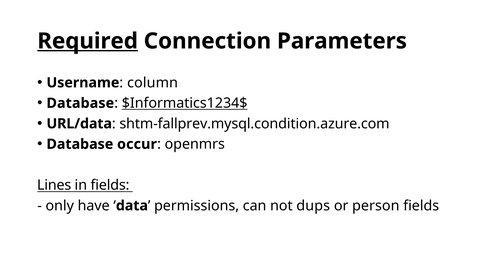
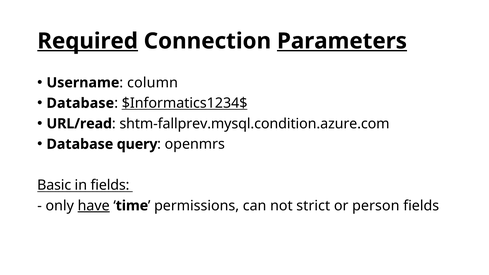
Parameters underline: none -> present
URL/data: URL/data -> URL/read
occur: occur -> query
Lines: Lines -> Basic
have underline: none -> present
data: data -> time
dups: dups -> strict
